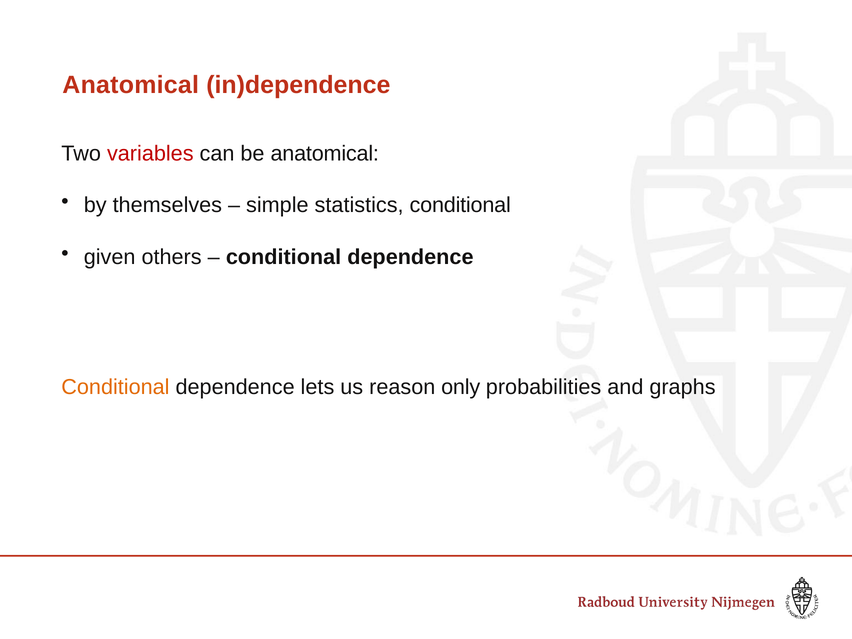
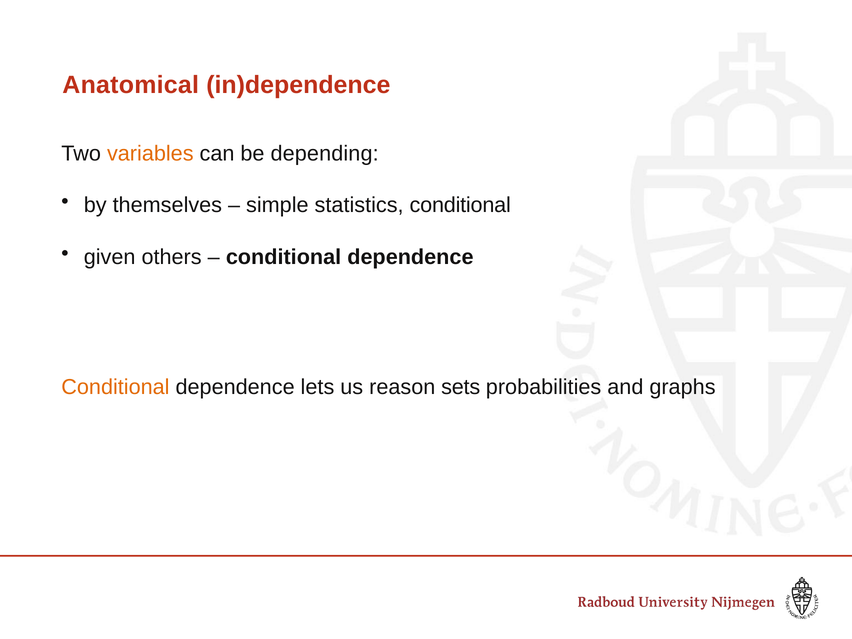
variables colour: red -> orange
be anatomical: anatomical -> depending
only: only -> sets
